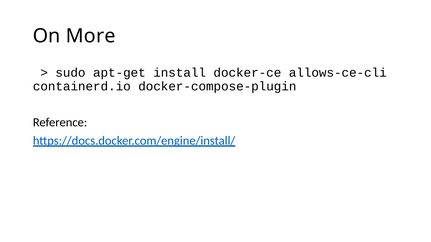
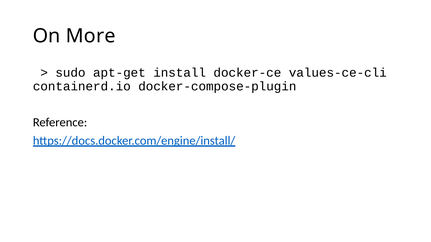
allows-ce-cli: allows-ce-cli -> values-ce-cli
